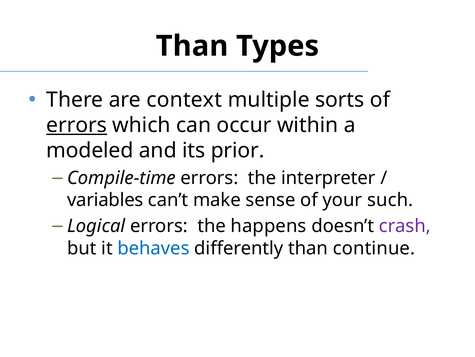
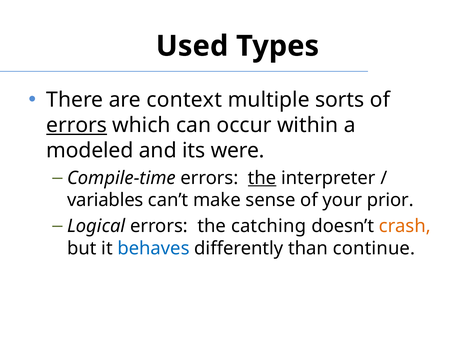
Than at (192, 46): Than -> Used
prior: prior -> were
the at (262, 178) underline: none -> present
such: such -> prior
happens: happens -> catching
crash colour: purple -> orange
